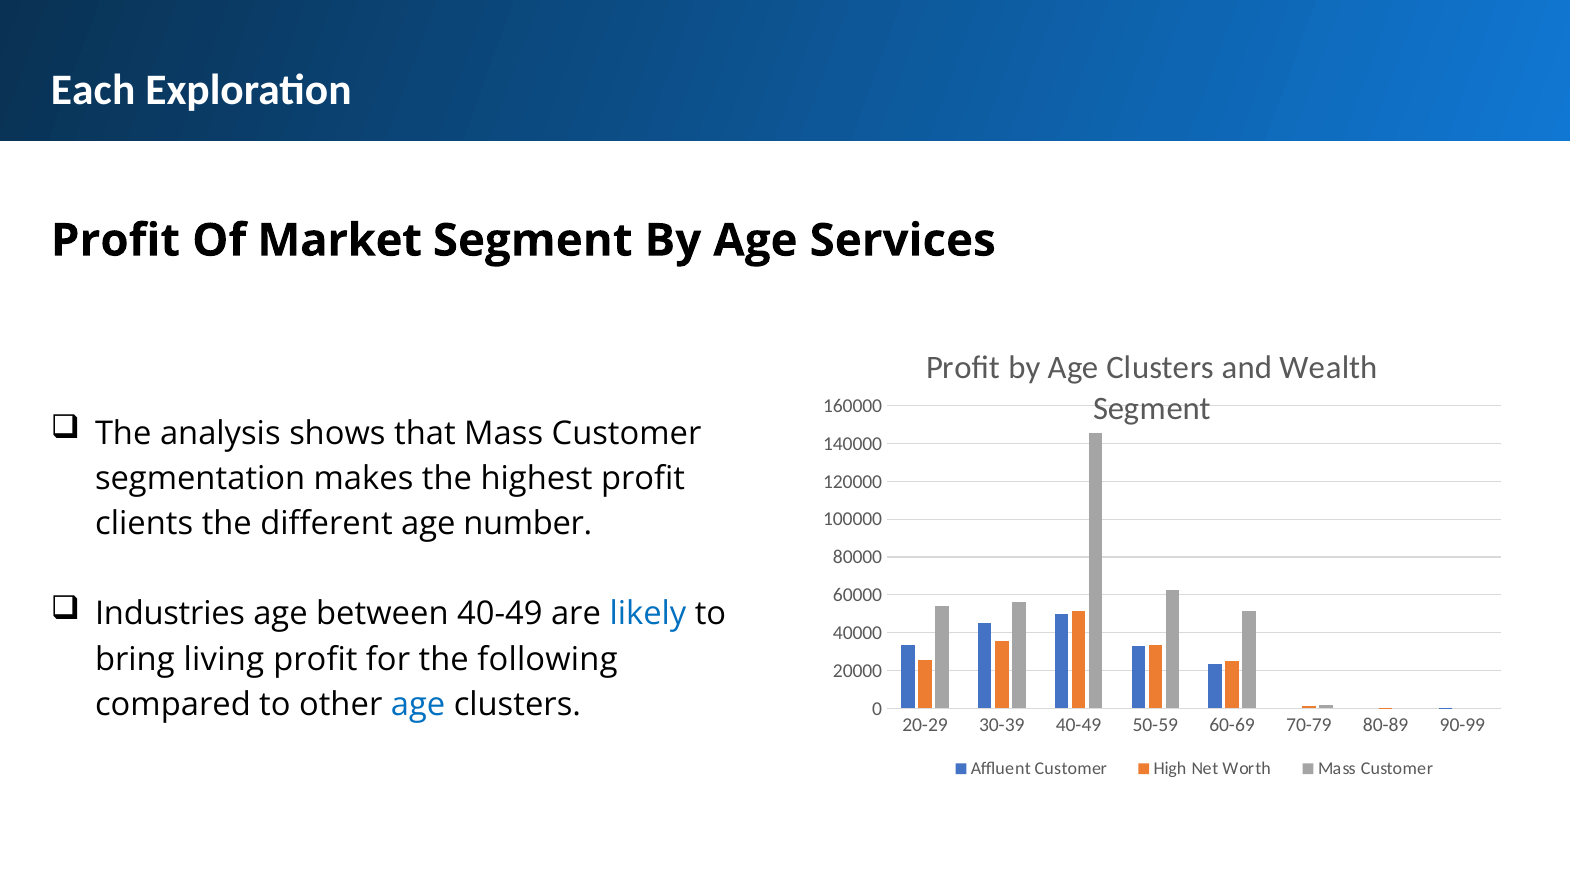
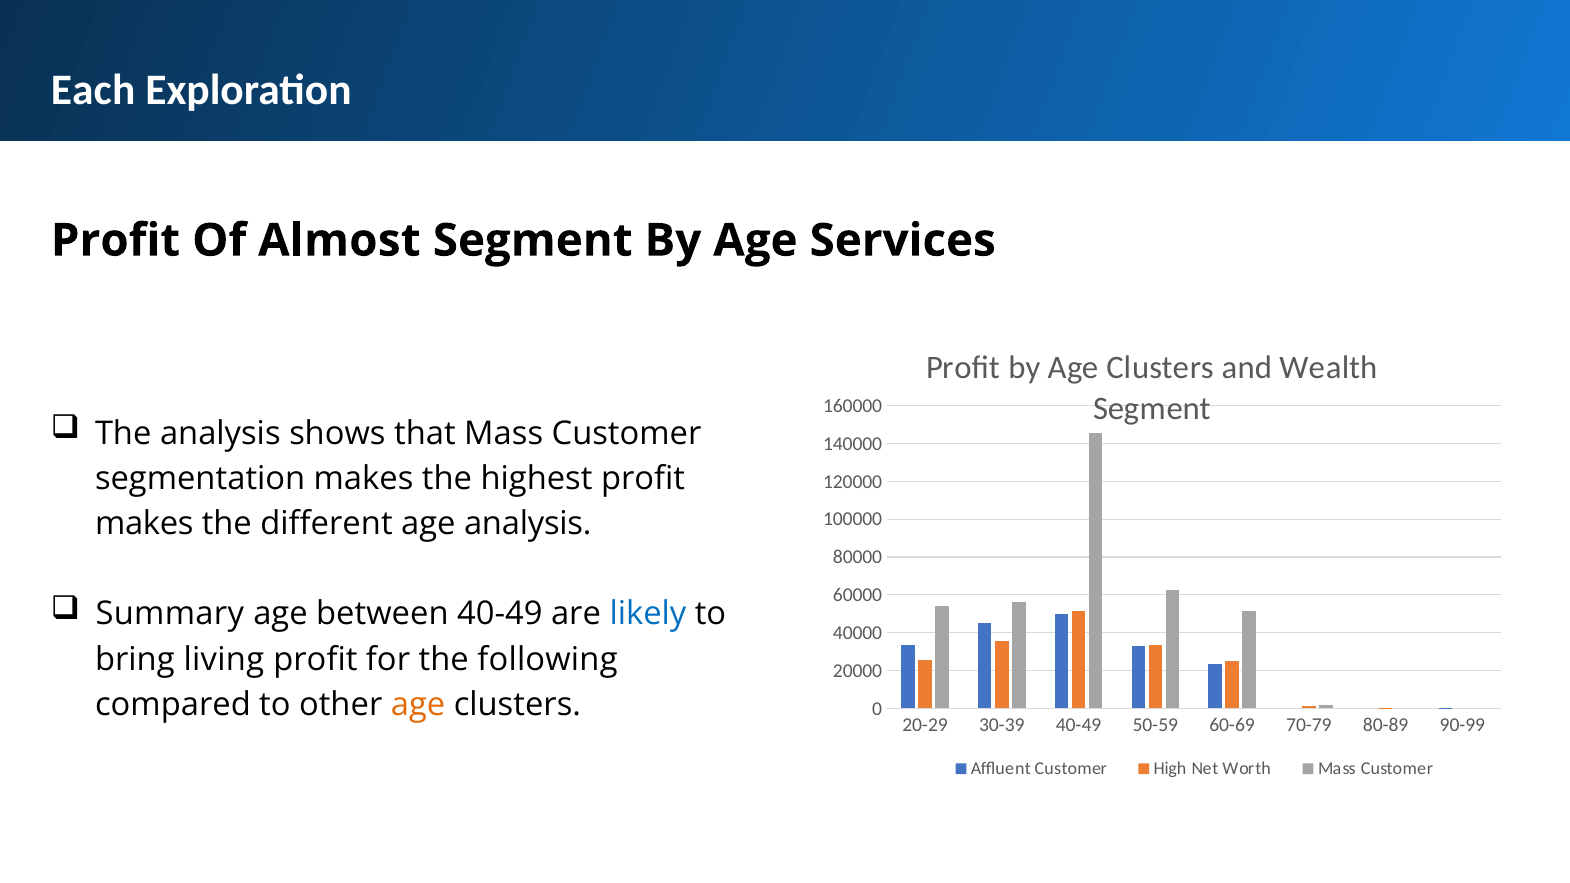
Market: Market -> Almost
clients at (144, 524): clients -> makes
age number: number -> analysis
Industries: Industries -> Summary
age at (418, 704) colour: blue -> orange
